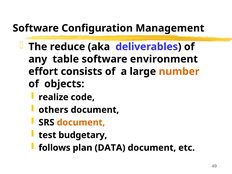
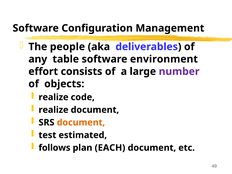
reduce: reduce -> people
number colour: orange -> purple
others at (53, 110): others -> realize
budgetary: budgetary -> estimated
DATA: DATA -> EACH
